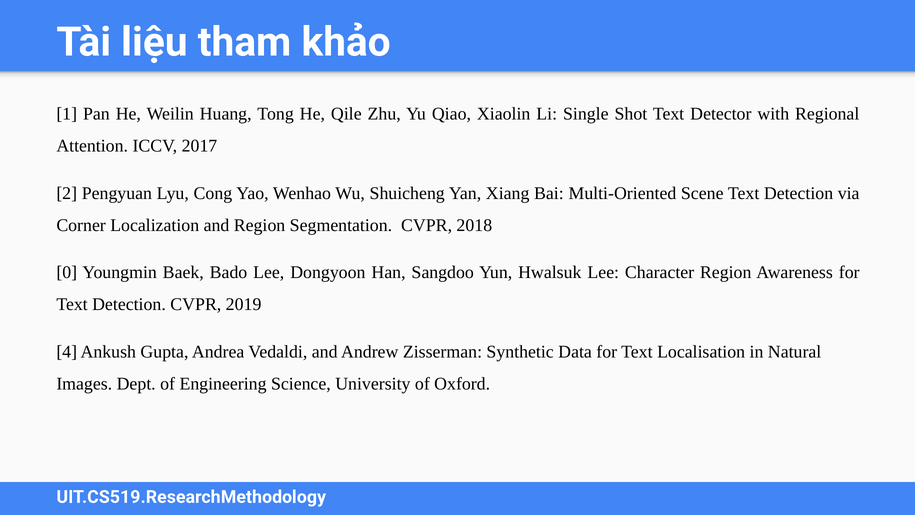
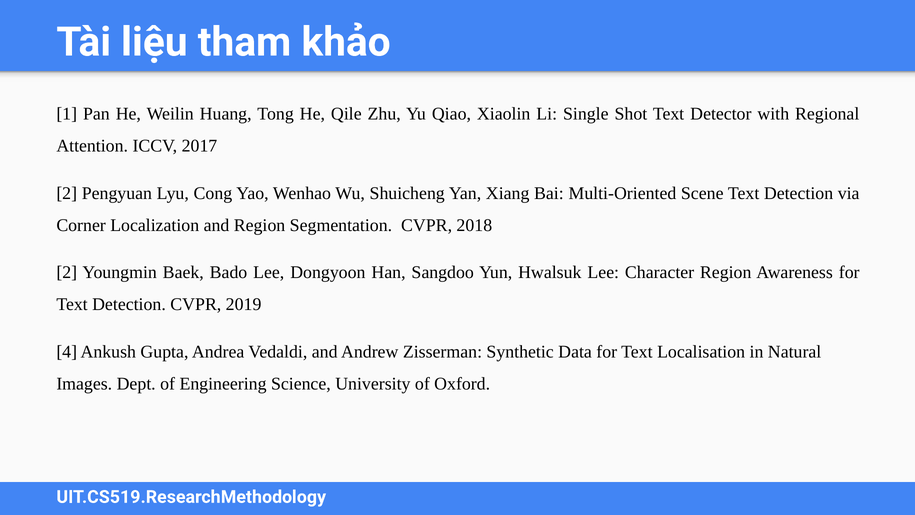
0 at (67, 272): 0 -> 2
